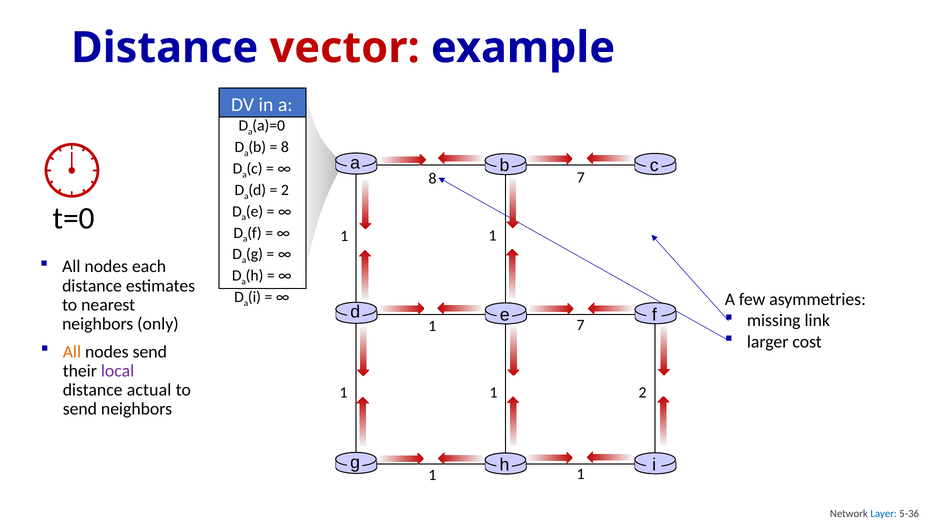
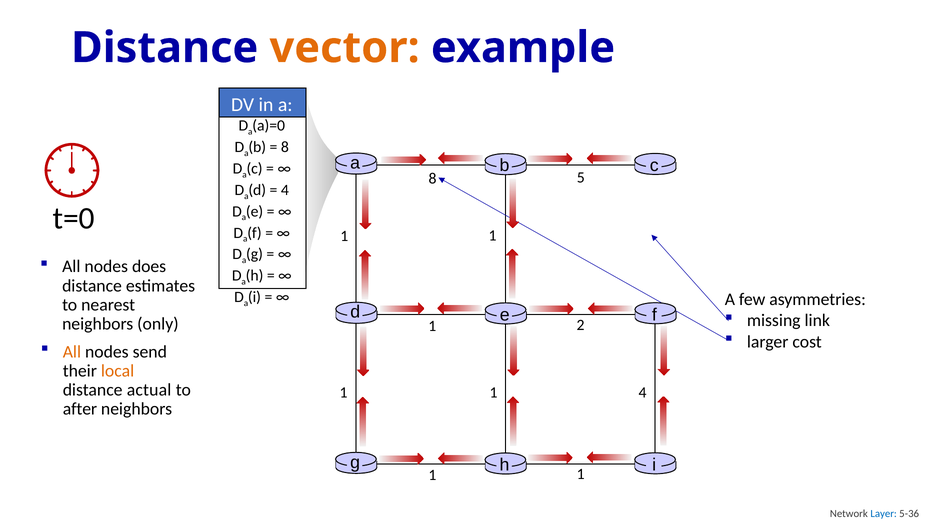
vector colour: red -> orange
8 7: 7 -> 5
2 at (285, 190): 2 -> 4
each: each -> does
1 7: 7 -> 2
local colour: purple -> orange
1 2: 2 -> 4
send at (80, 409): send -> after
